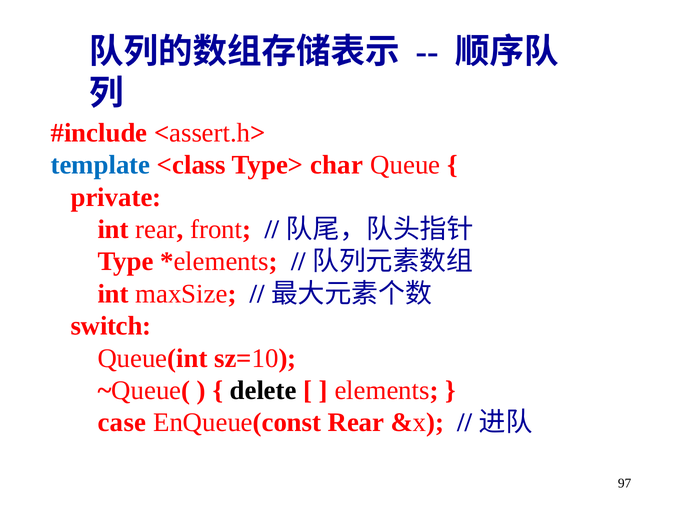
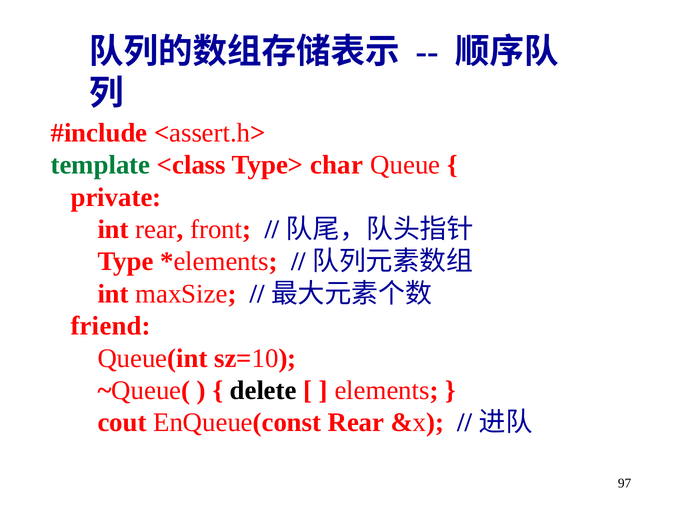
template colour: blue -> green
switch: switch -> friend
case: case -> cout
